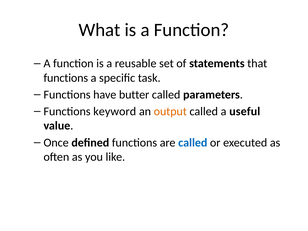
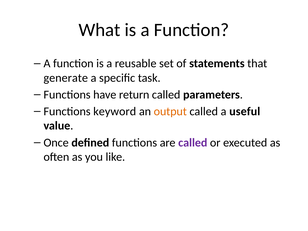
functions at (66, 78): functions -> generate
butter: butter -> return
called at (193, 143) colour: blue -> purple
